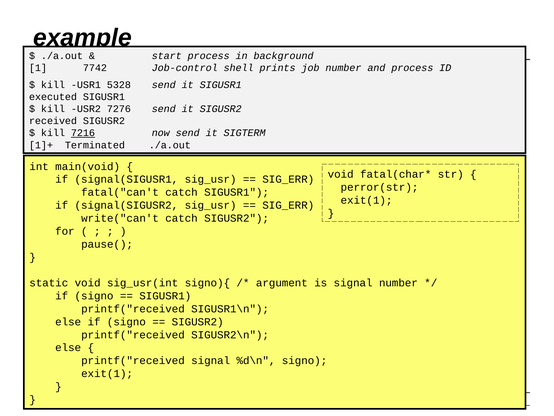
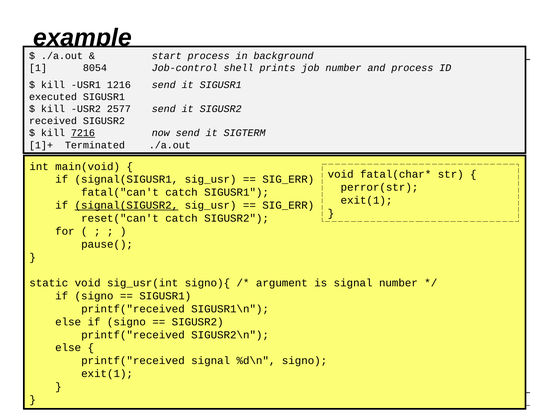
7742: 7742 -> 8054
5328: 5328 -> 1216
7276: 7276 -> 2577
signal(SIGUSR2 underline: none -> present
write("can't: write("can't -> reset("can't
